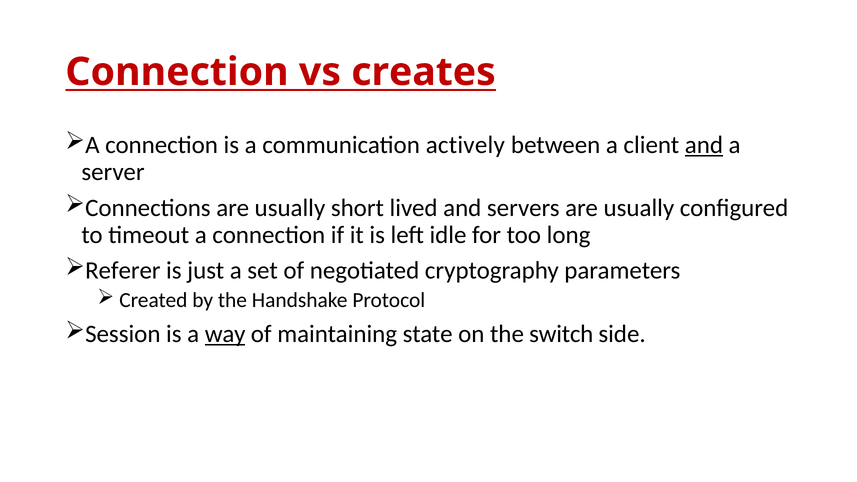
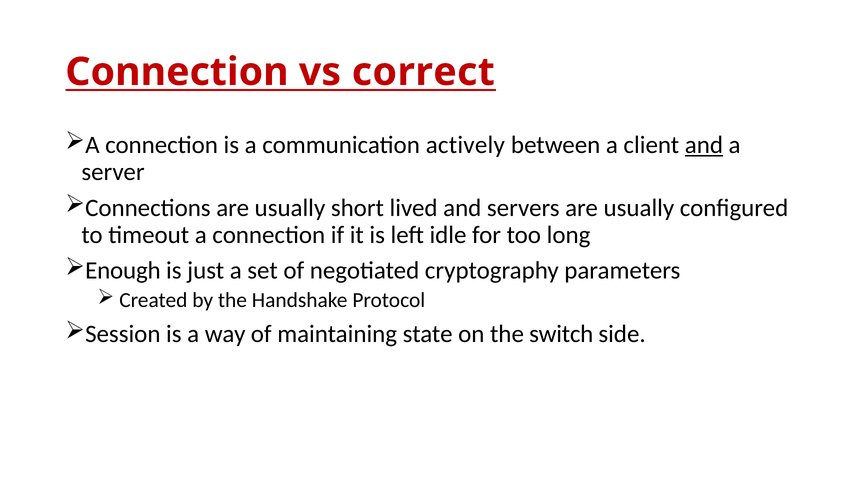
creates: creates -> correct
Referer: Referer -> Enough
way underline: present -> none
